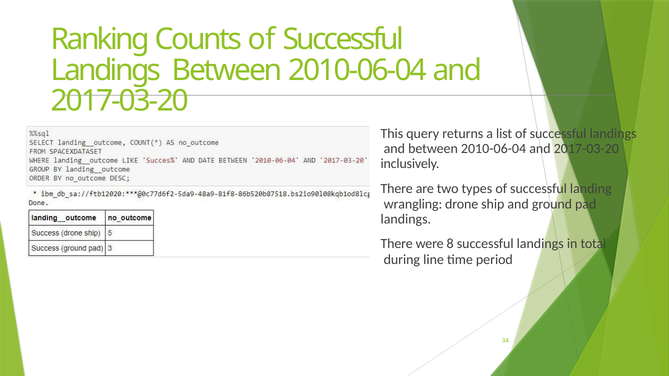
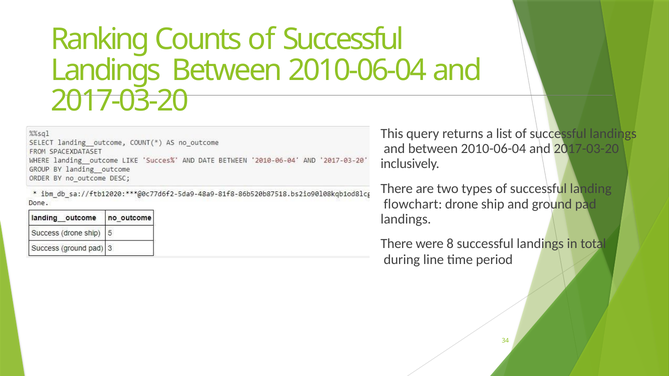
wrangling: wrangling -> flowchart
